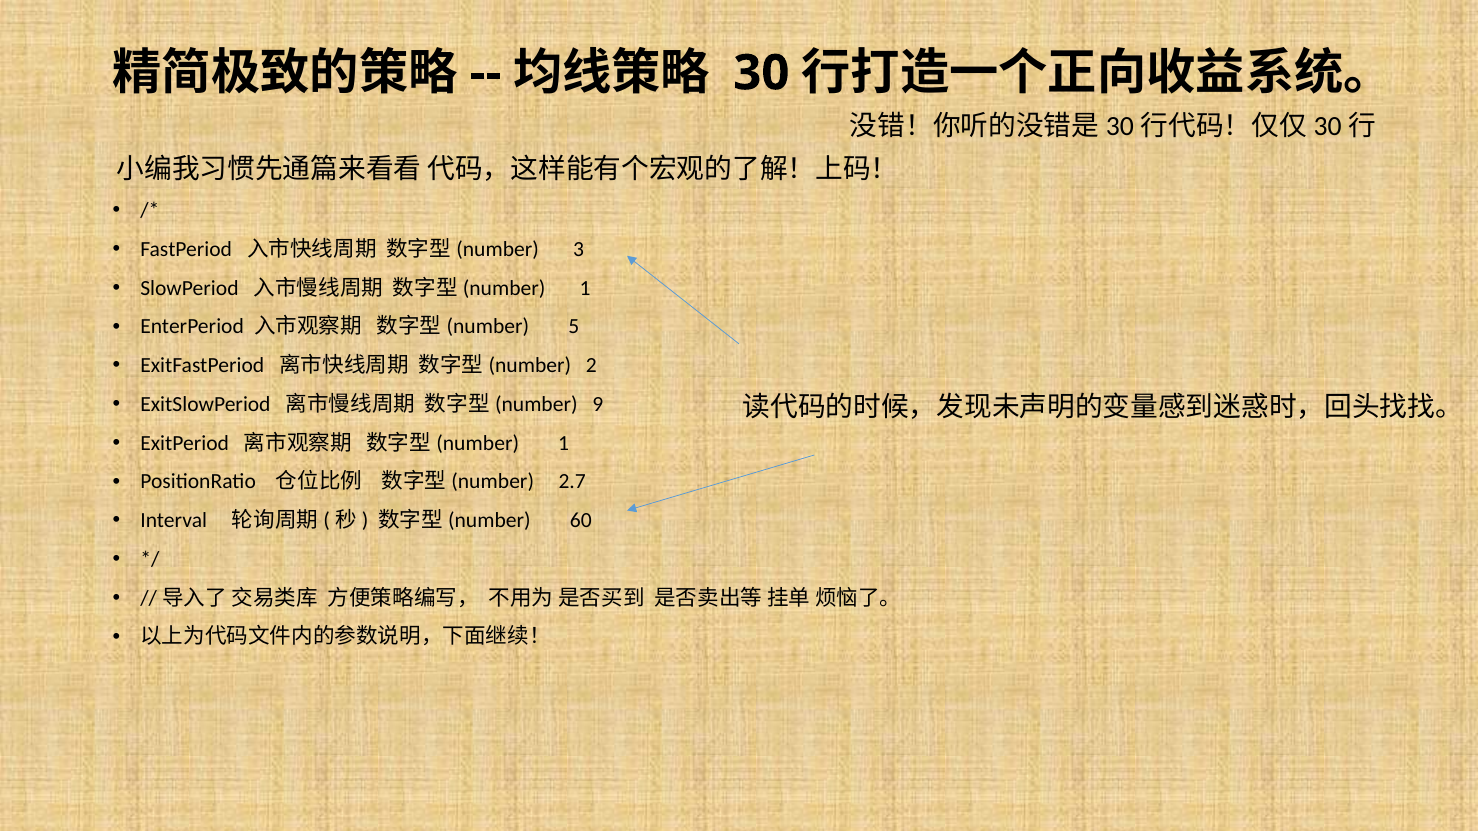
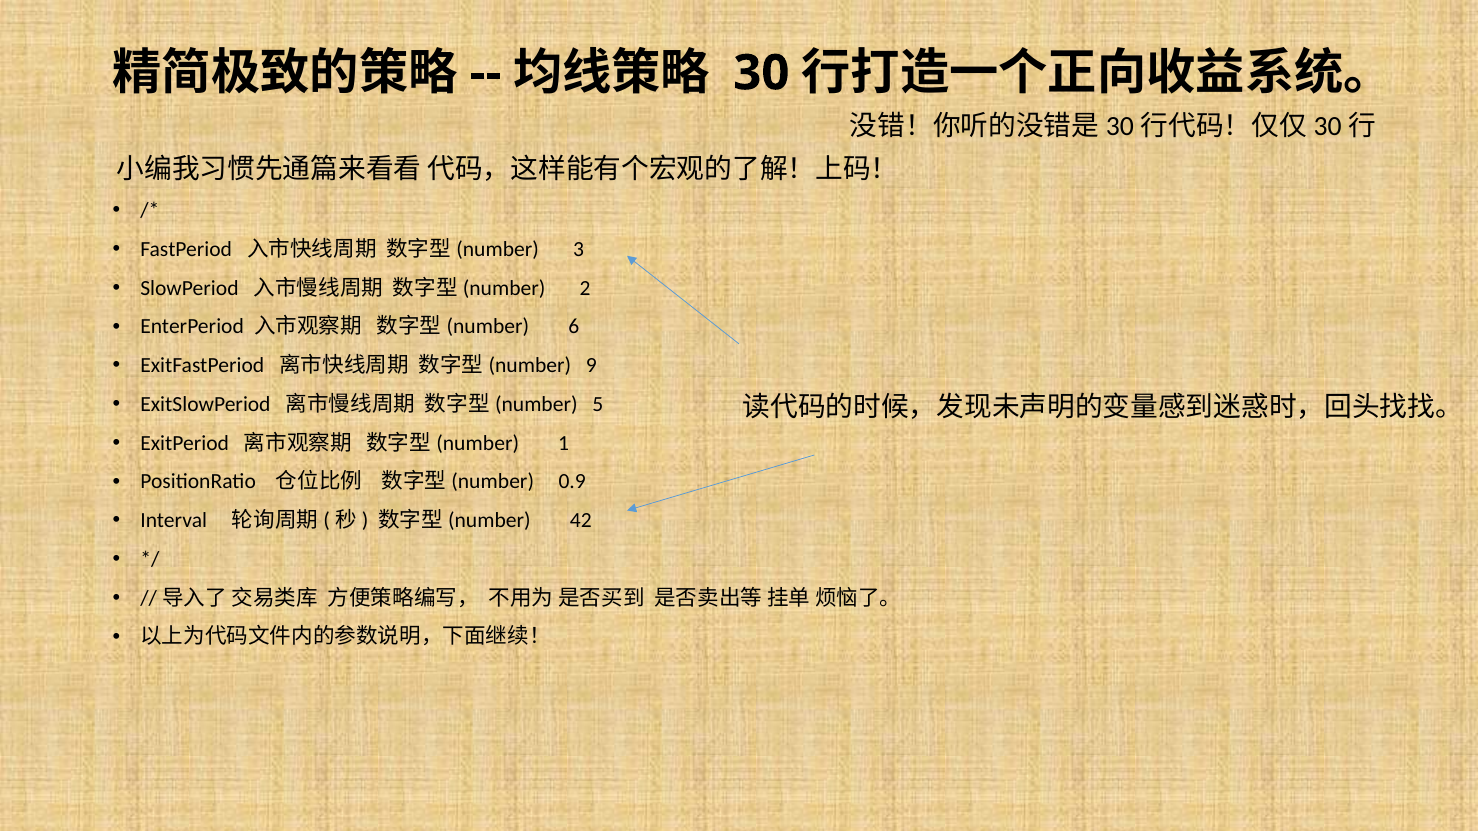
1 at (585, 288): 1 -> 2
5: 5 -> 6
2: 2 -> 9
9: 9 -> 5
2.7: 2.7 -> 0.9
60: 60 -> 42
